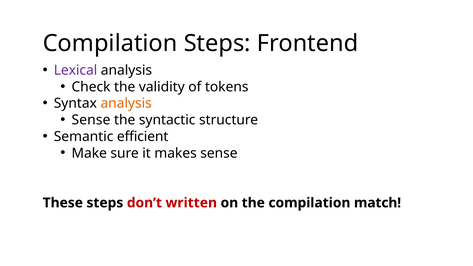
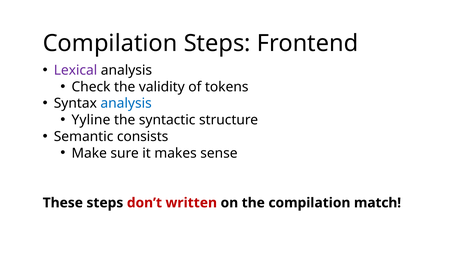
analysis at (126, 103) colour: orange -> blue
Sense at (91, 120): Sense -> Yyline
efficient: efficient -> consists
